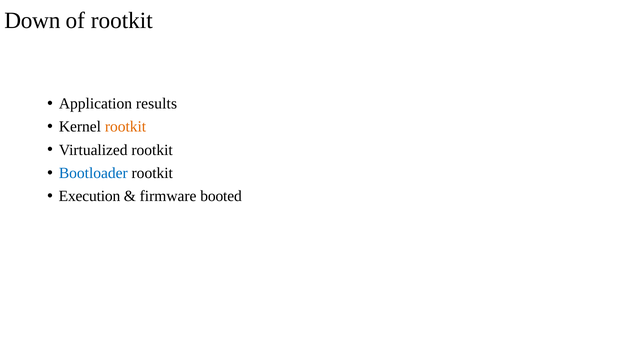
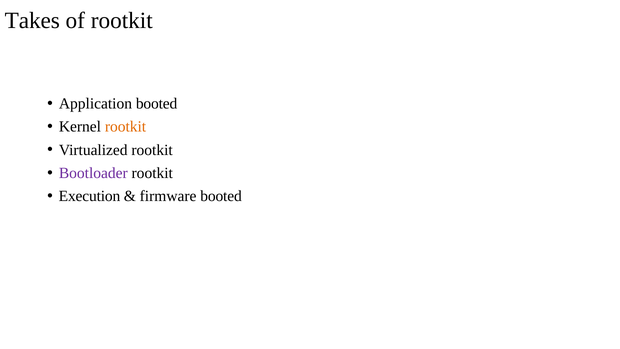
Down: Down -> Takes
Application results: results -> booted
Bootloader colour: blue -> purple
